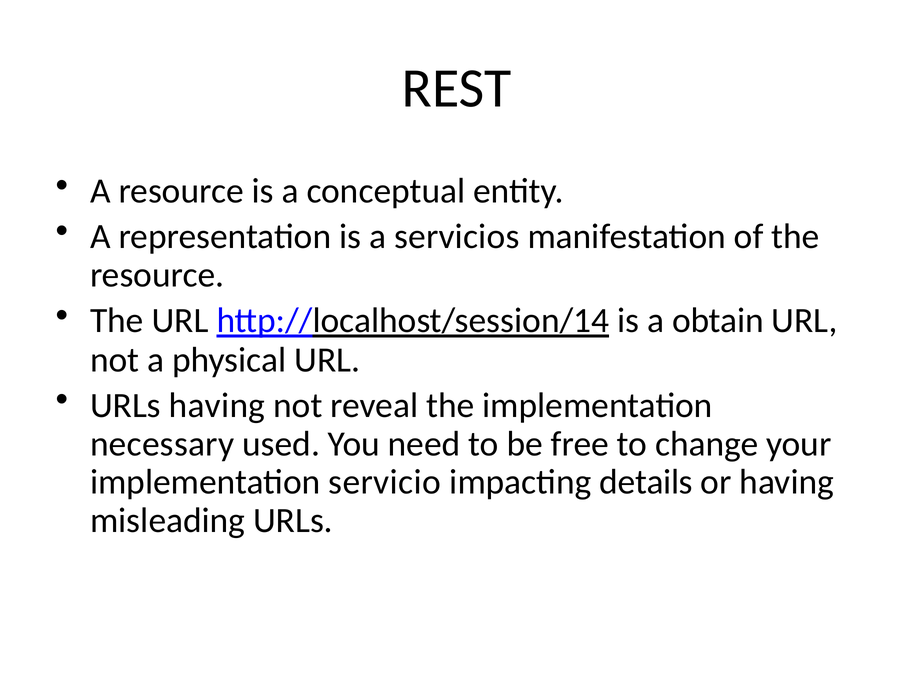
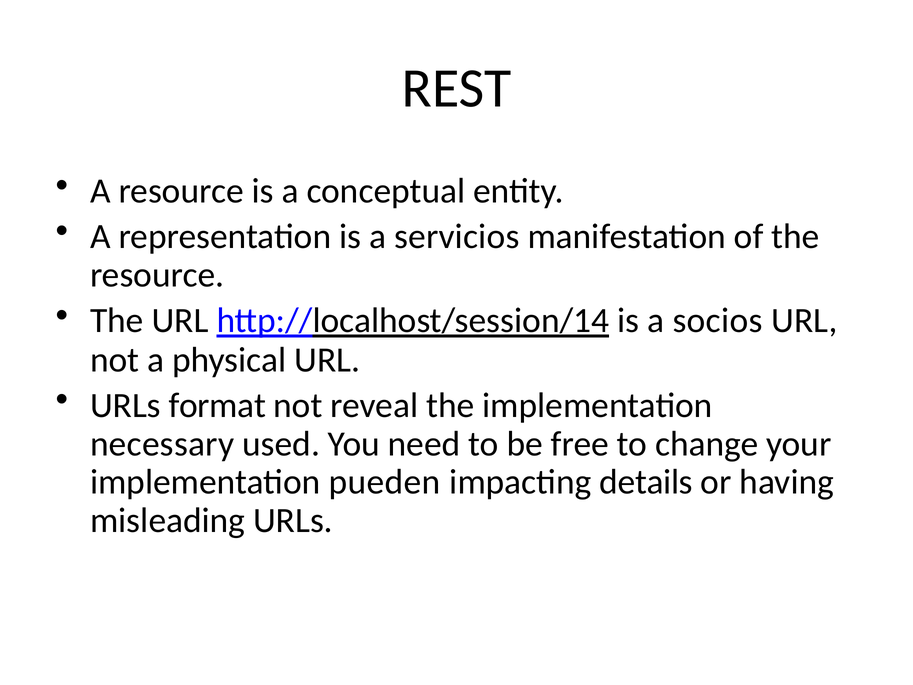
obtain: obtain -> socios
URLs having: having -> format
servicio: servicio -> pueden
